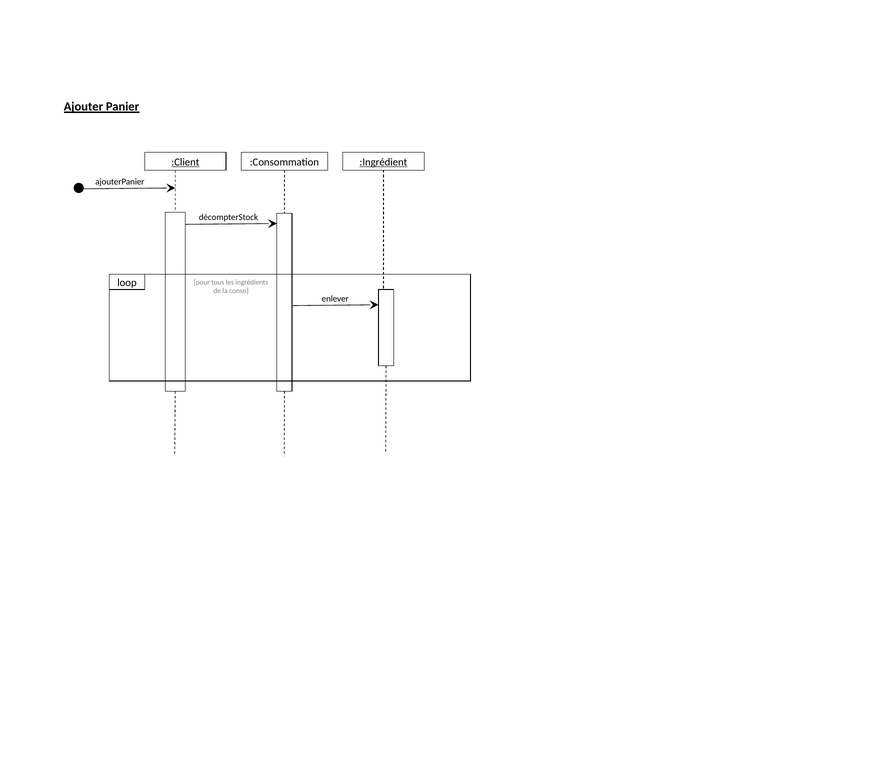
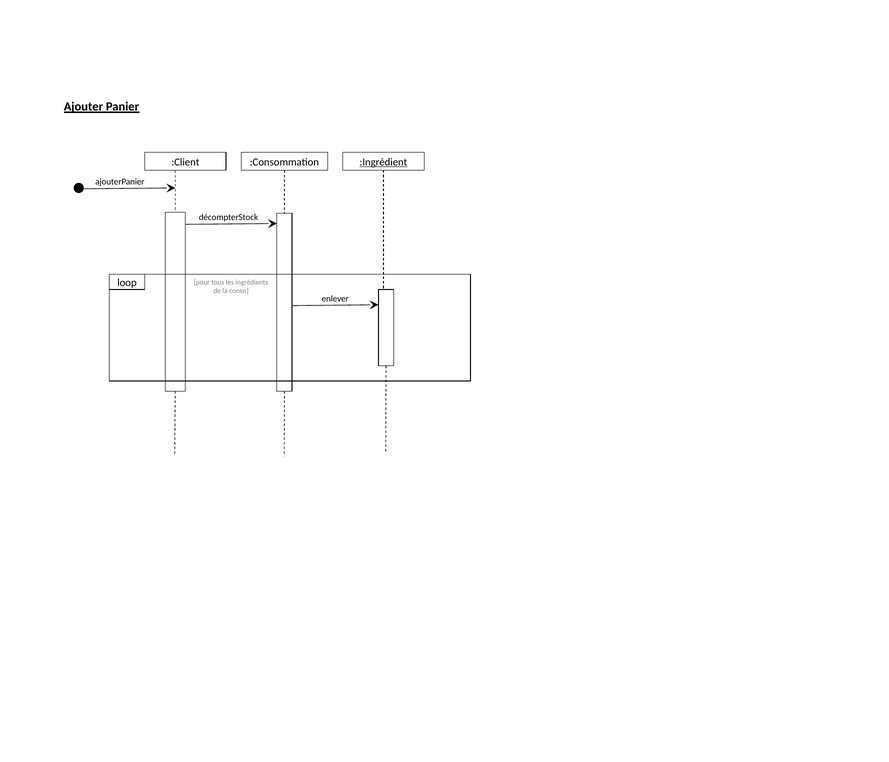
:Client underline: present -> none
